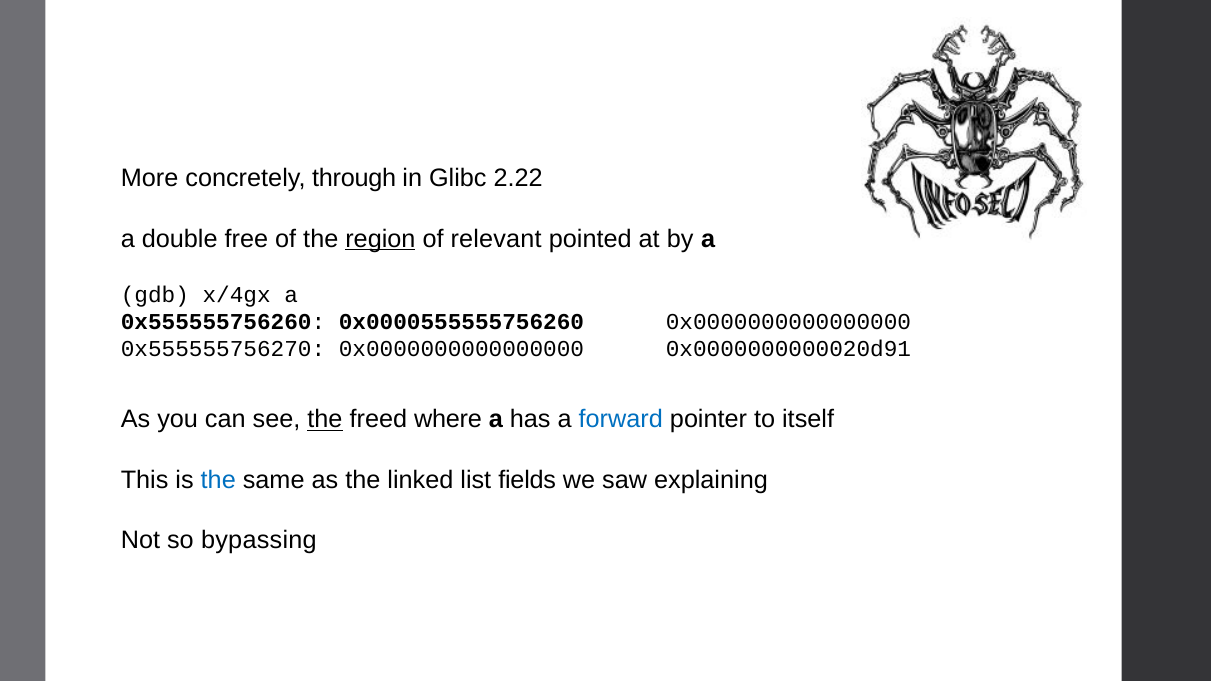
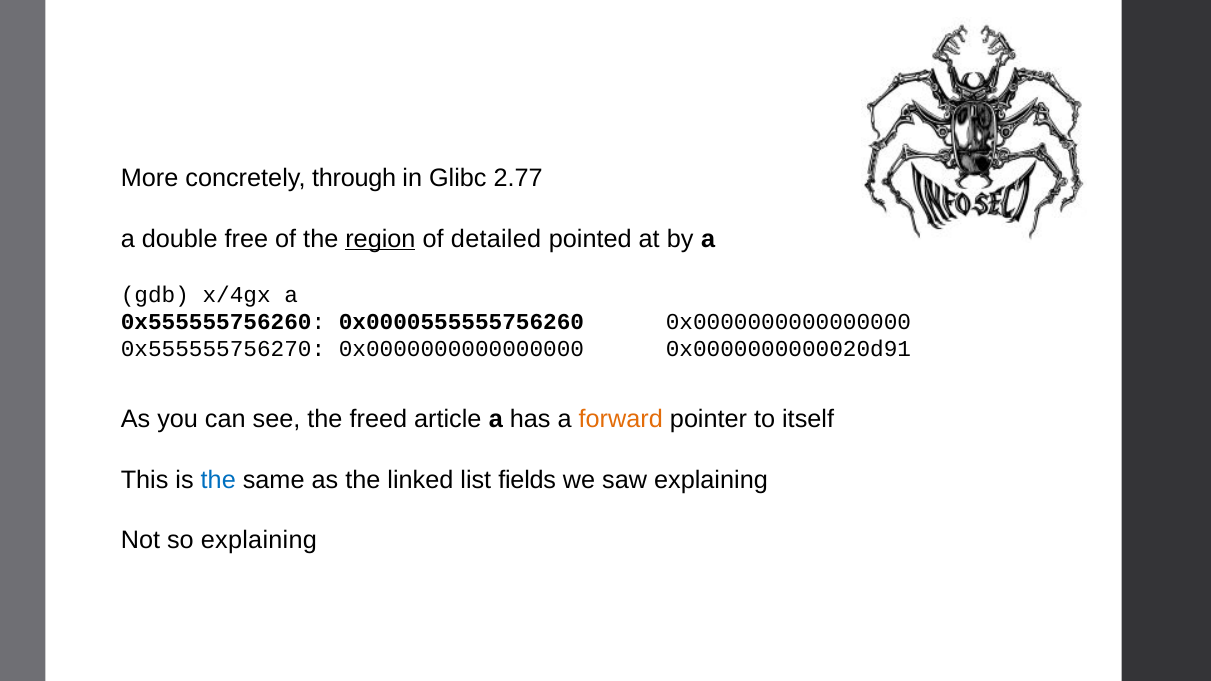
2.22: 2.22 -> 2.77
relevant: relevant -> detailed
the at (325, 420) underline: present -> none
where: where -> article
forward colour: blue -> orange
so bypassing: bypassing -> explaining
